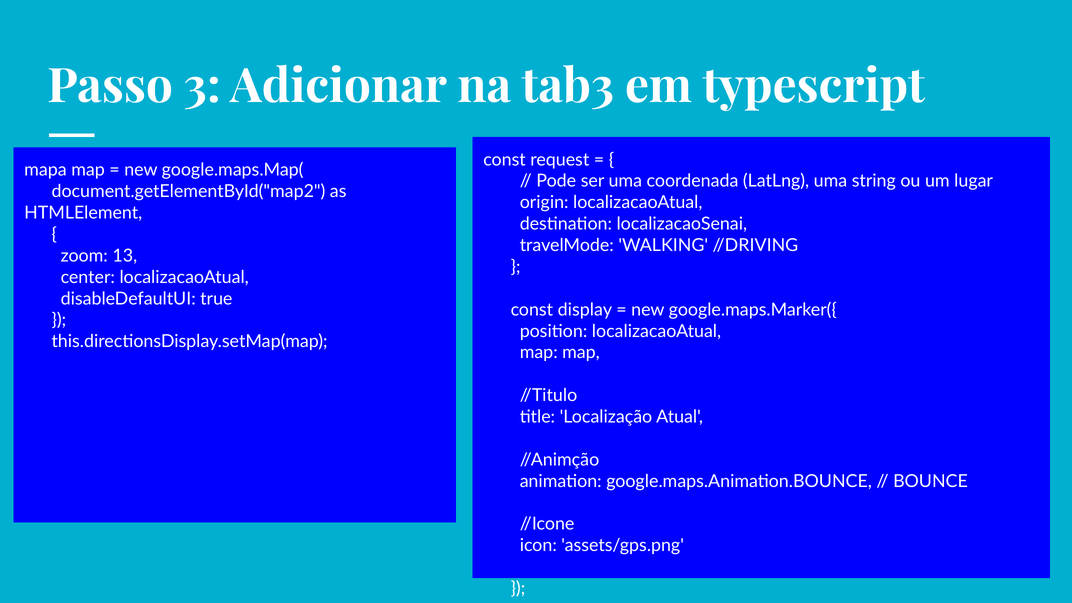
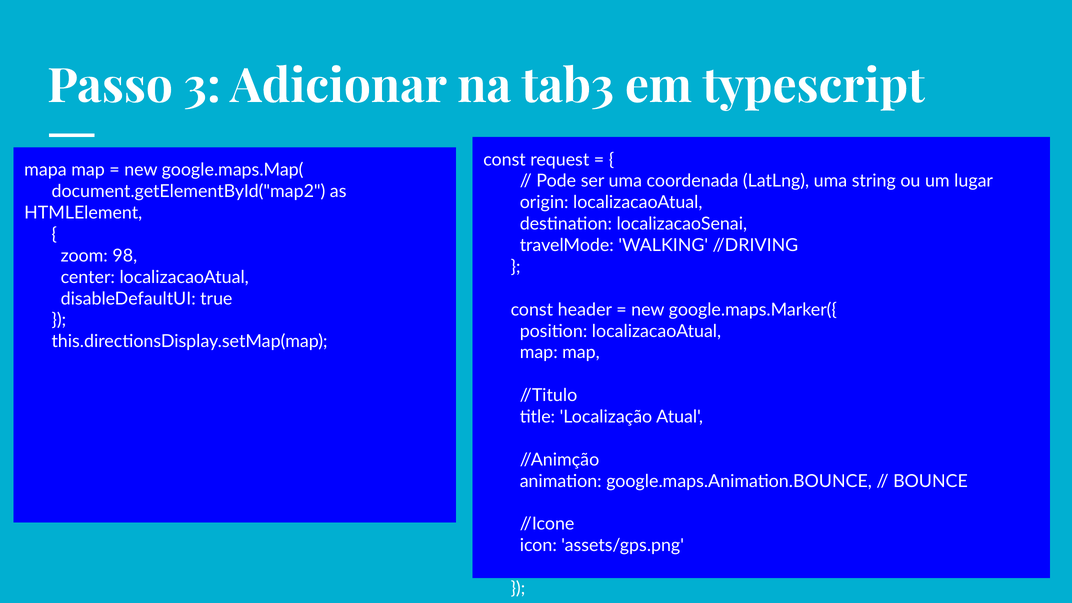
13: 13 -> 98
display: display -> header
